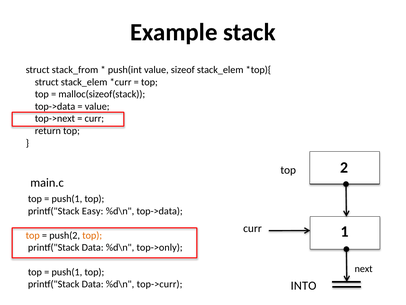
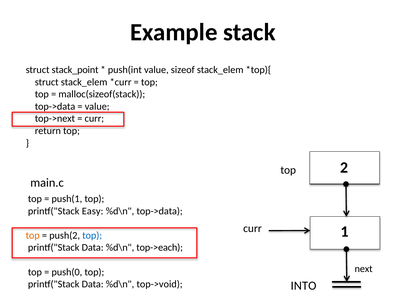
stack_from: stack_from -> stack_point
top at (92, 235) colour: orange -> blue
top->only: top->only -> top->each
push(1 at (67, 272): push(1 -> push(0
top->curr: top->curr -> top->void
